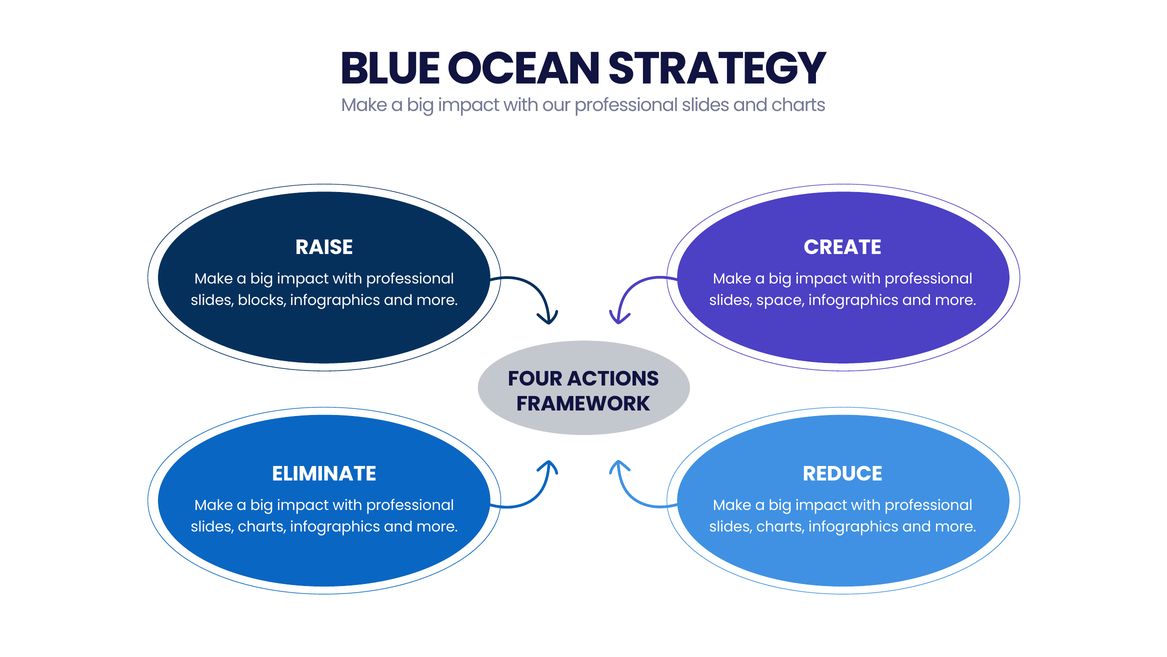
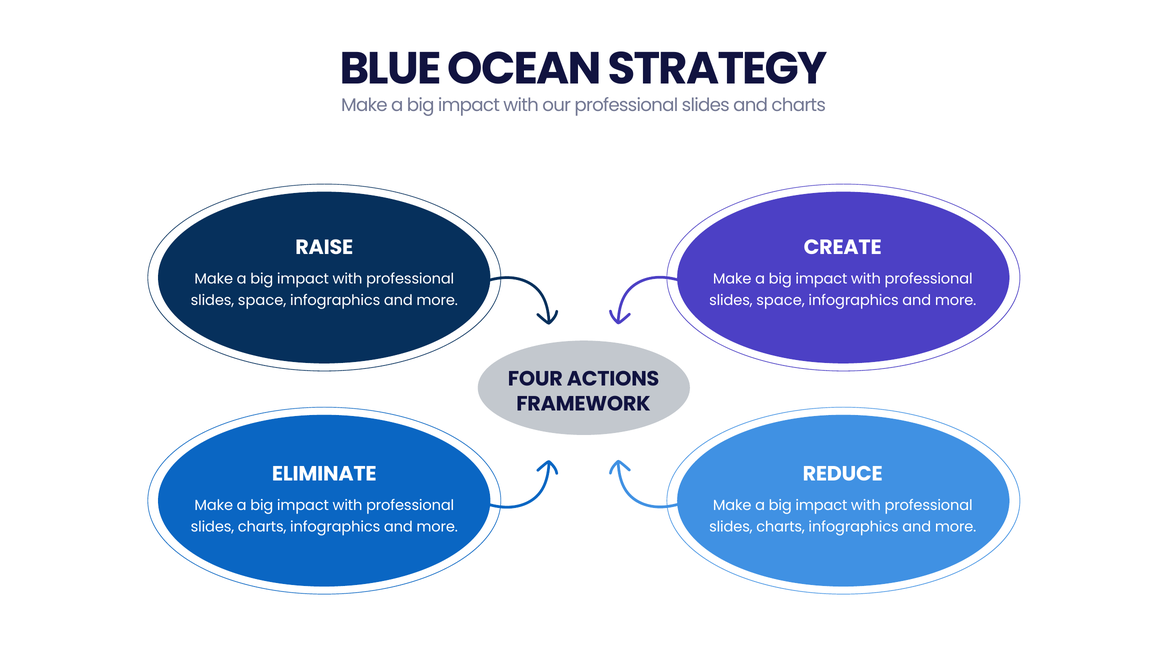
blocks at (262, 300): blocks -> space
